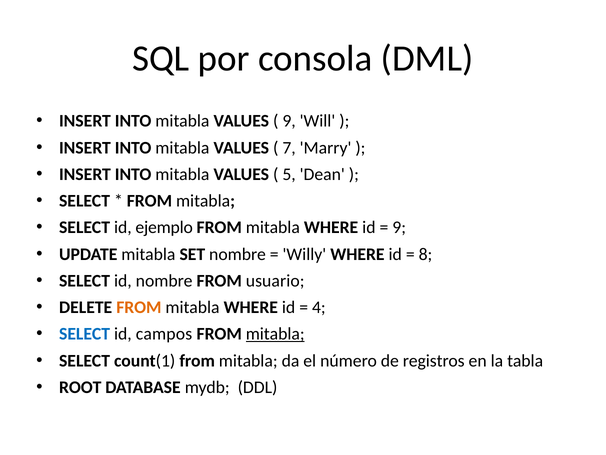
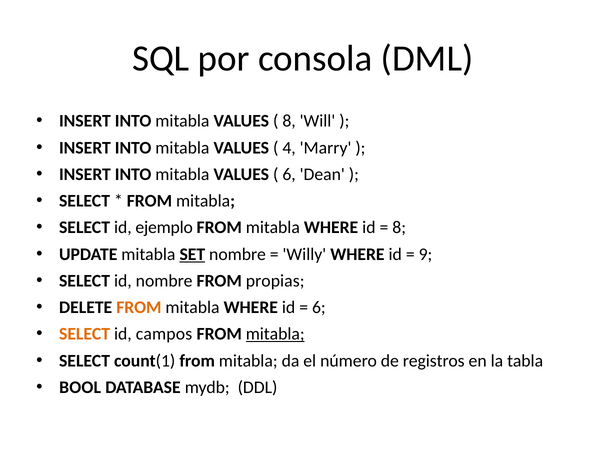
9 at (289, 121): 9 -> 8
7: 7 -> 4
5 at (289, 174): 5 -> 6
9 at (399, 227): 9 -> 8
SET underline: none -> present
8: 8 -> 9
usuario: usuario -> propias
4 at (319, 307): 4 -> 6
SELECT at (85, 334) colour: blue -> orange
ROOT: ROOT -> BOOL
